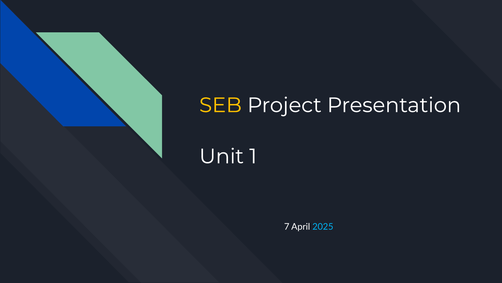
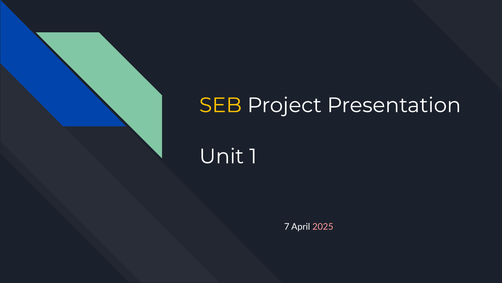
2025 colour: light blue -> pink
